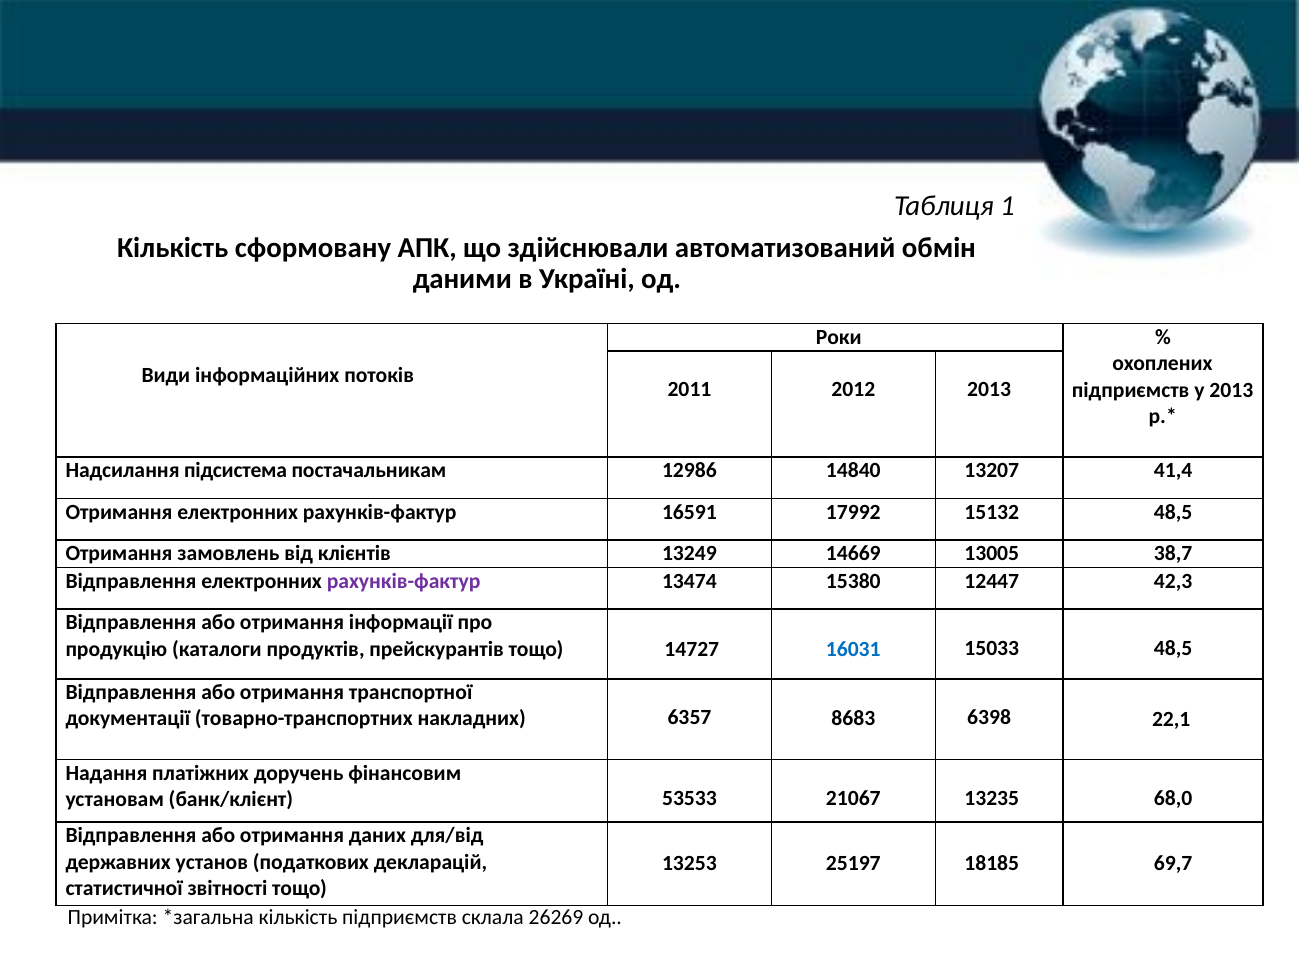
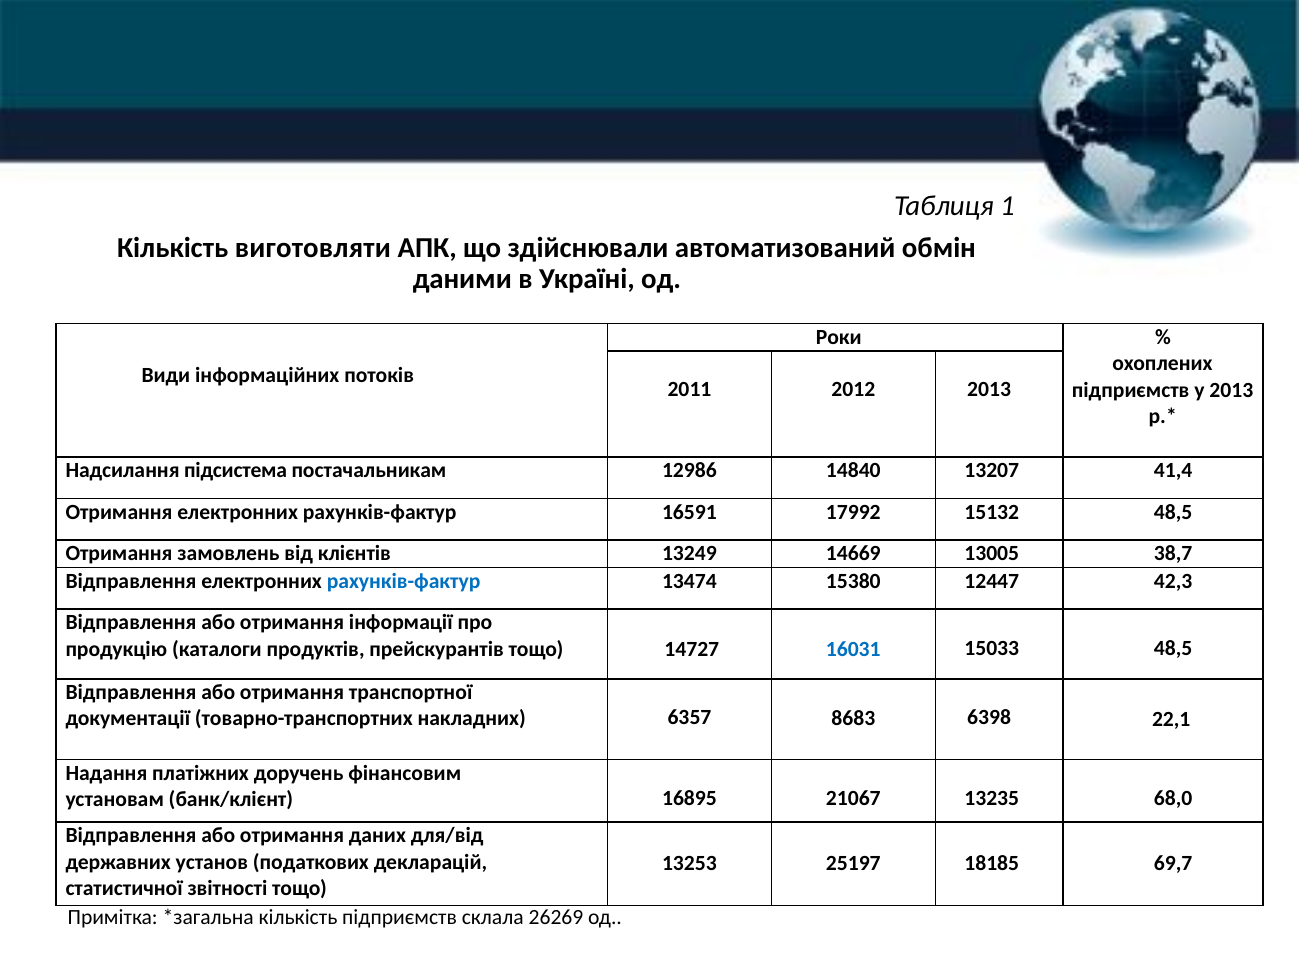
сформовану: сформовану -> виготовляти
рахунків-фактур at (404, 580) colour: purple -> blue
53533: 53533 -> 16895
